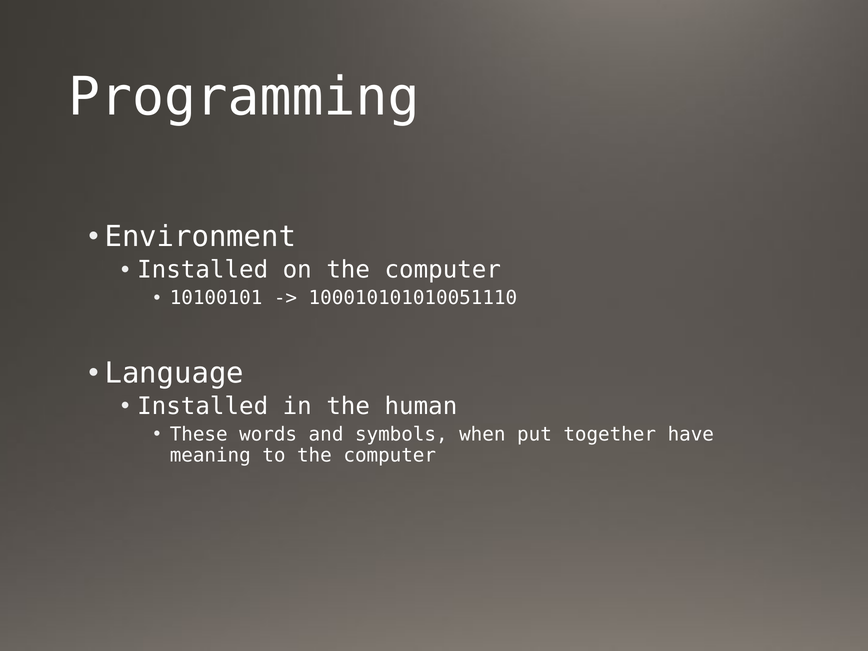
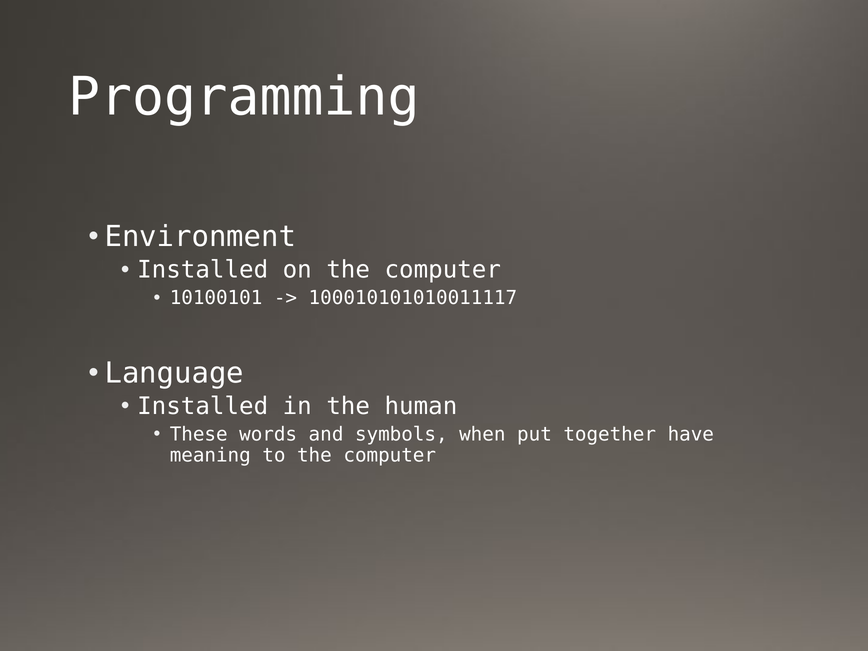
100010101010051110: 100010101010051110 -> 100010101010011117
